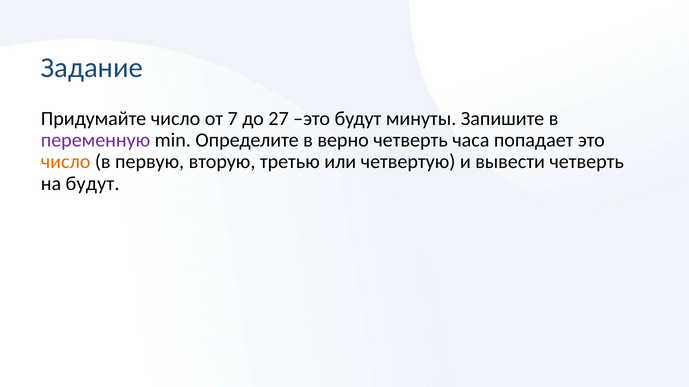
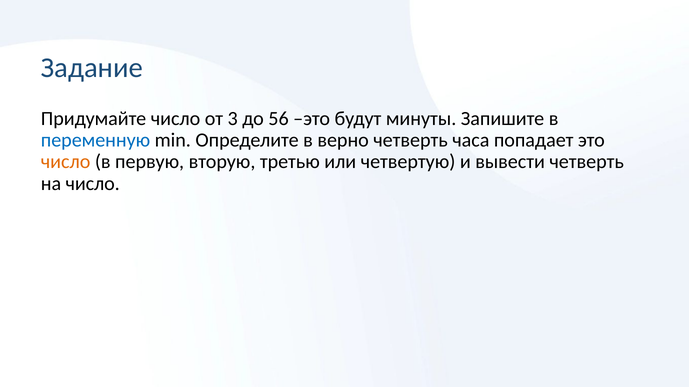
7: 7 -> 3
27: 27 -> 56
переменную colour: purple -> blue
на будут: будут -> число
